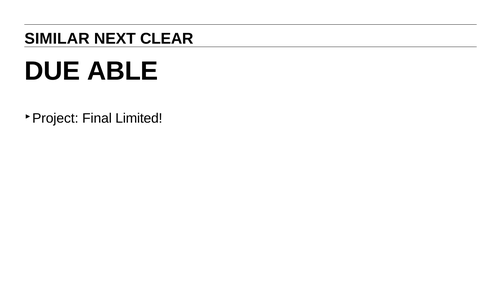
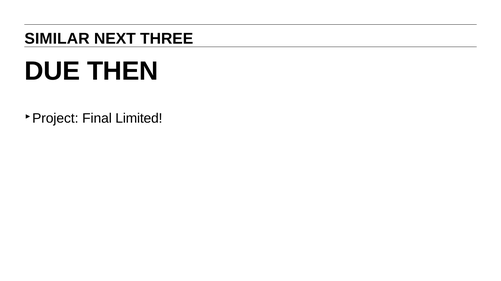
CLEAR: CLEAR -> THREE
ABLE: ABLE -> THEN
